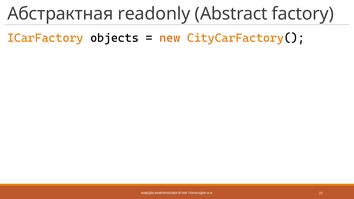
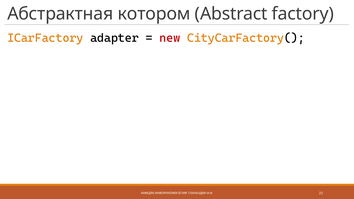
readonly: readonly -> котором
objects: objects -> adapter
new colour: orange -> red
